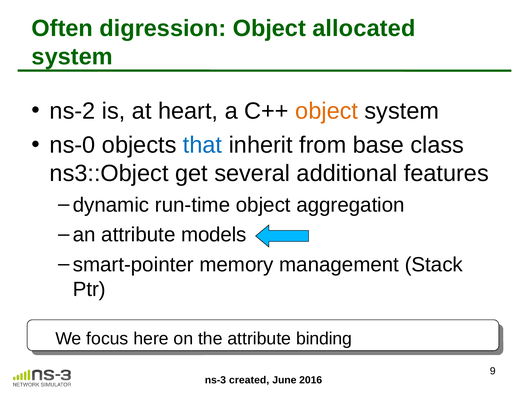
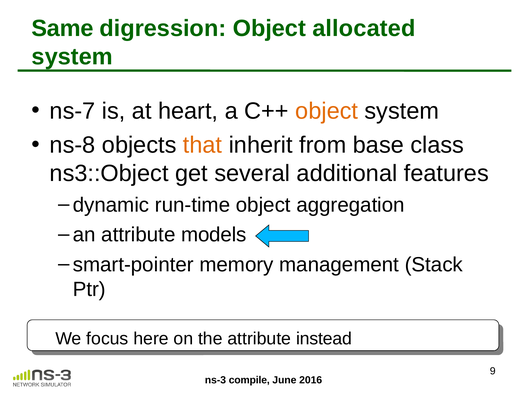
Often: Often -> Same
ns-2: ns-2 -> ns-7
ns-0: ns-0 -> ns-8
that colour: blue -> orange
binding: binding -> instead
created: created -> compile
